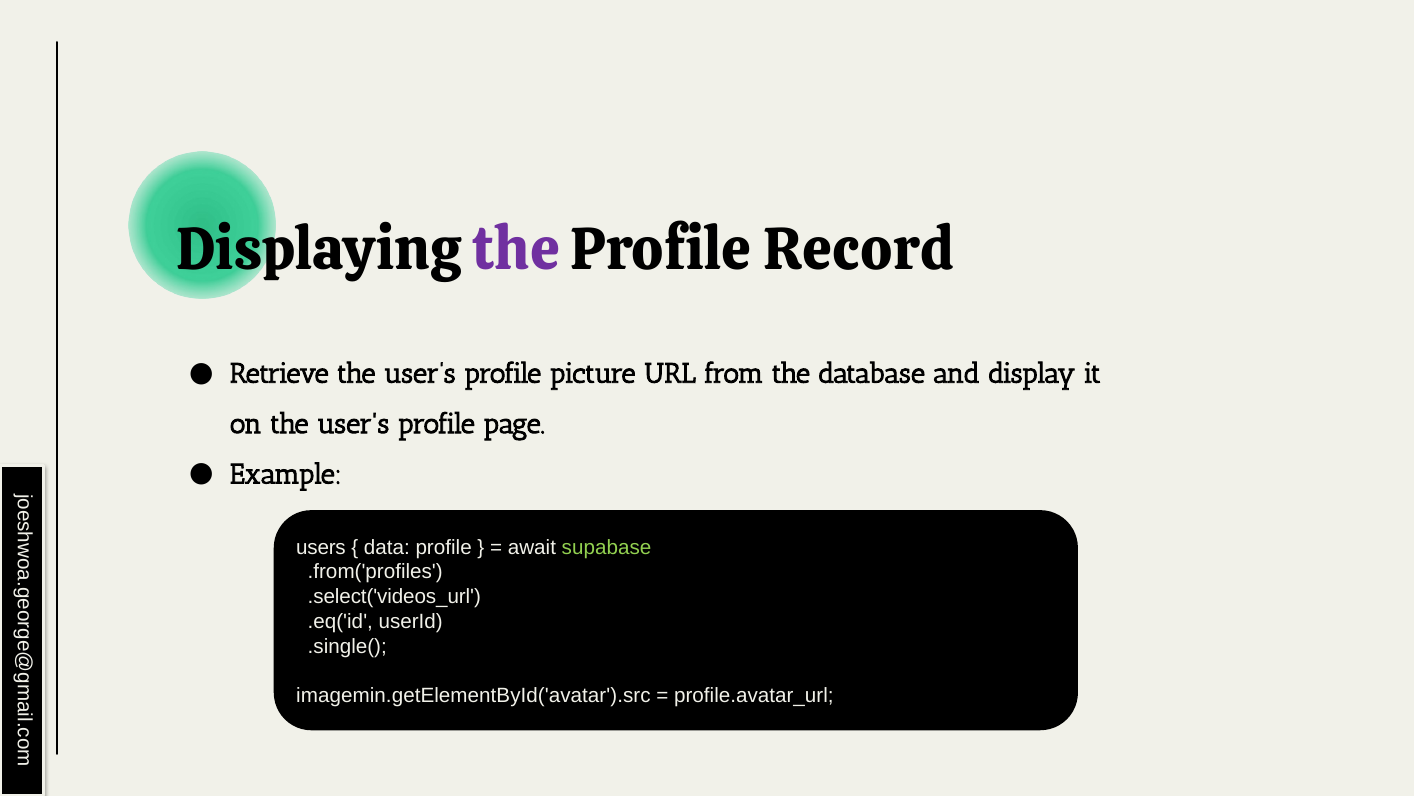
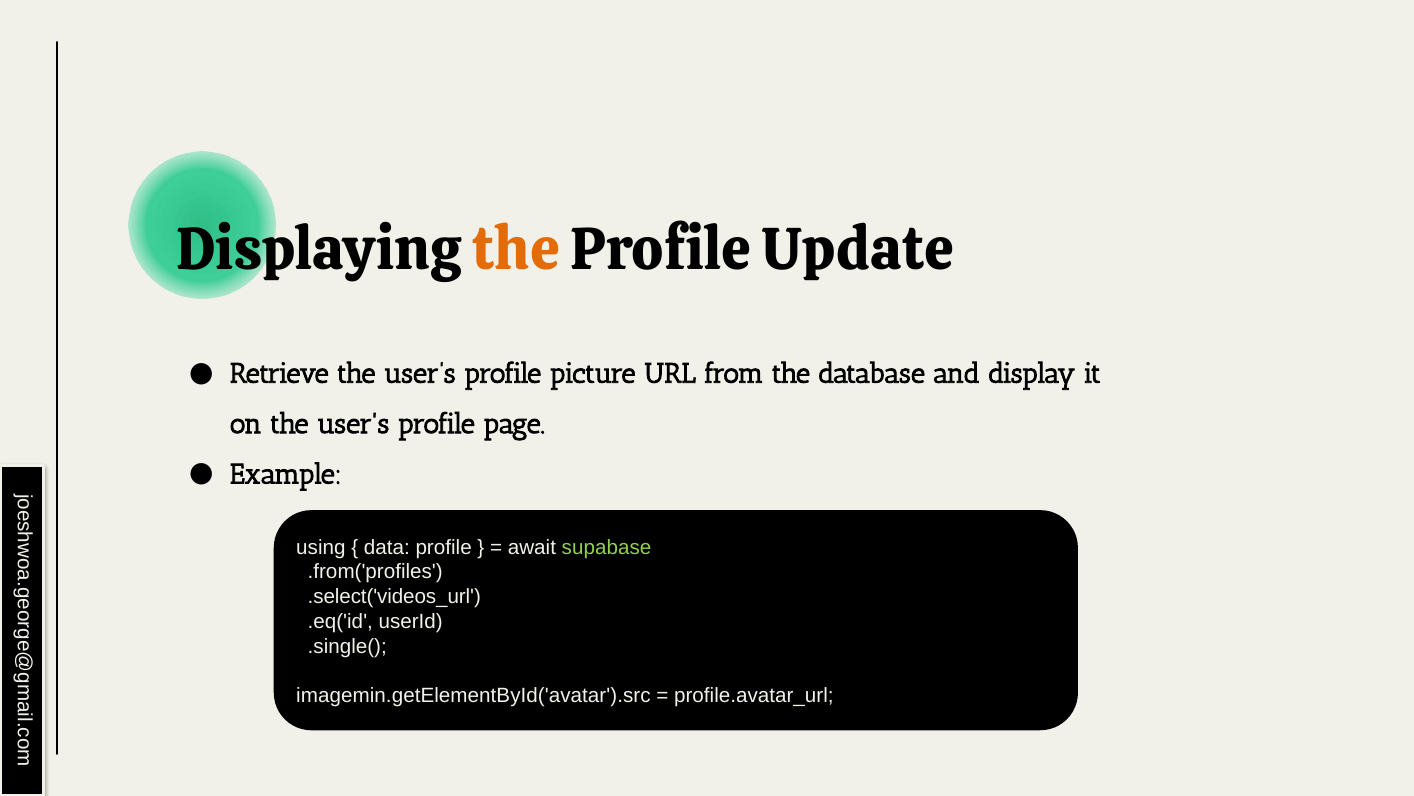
the at (516, 250) colour: purple -> orange
Record: Record -> Update
users: users -> using
